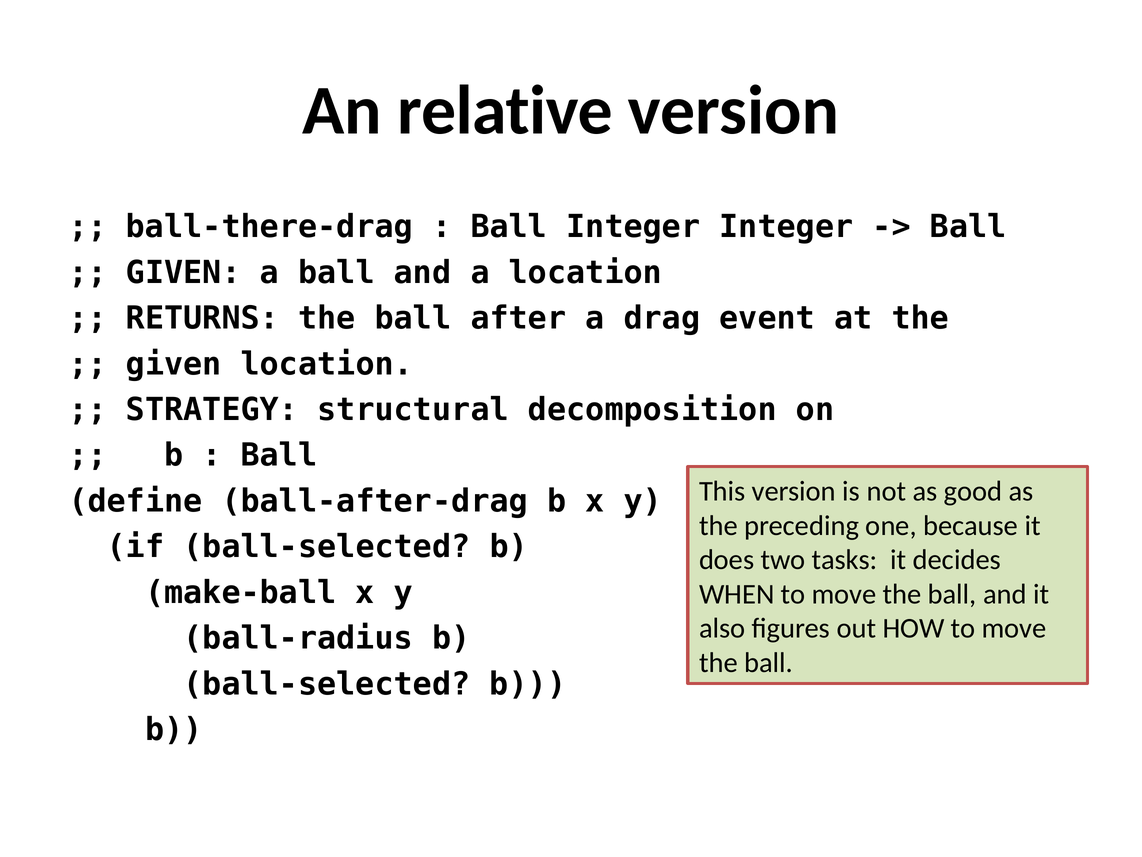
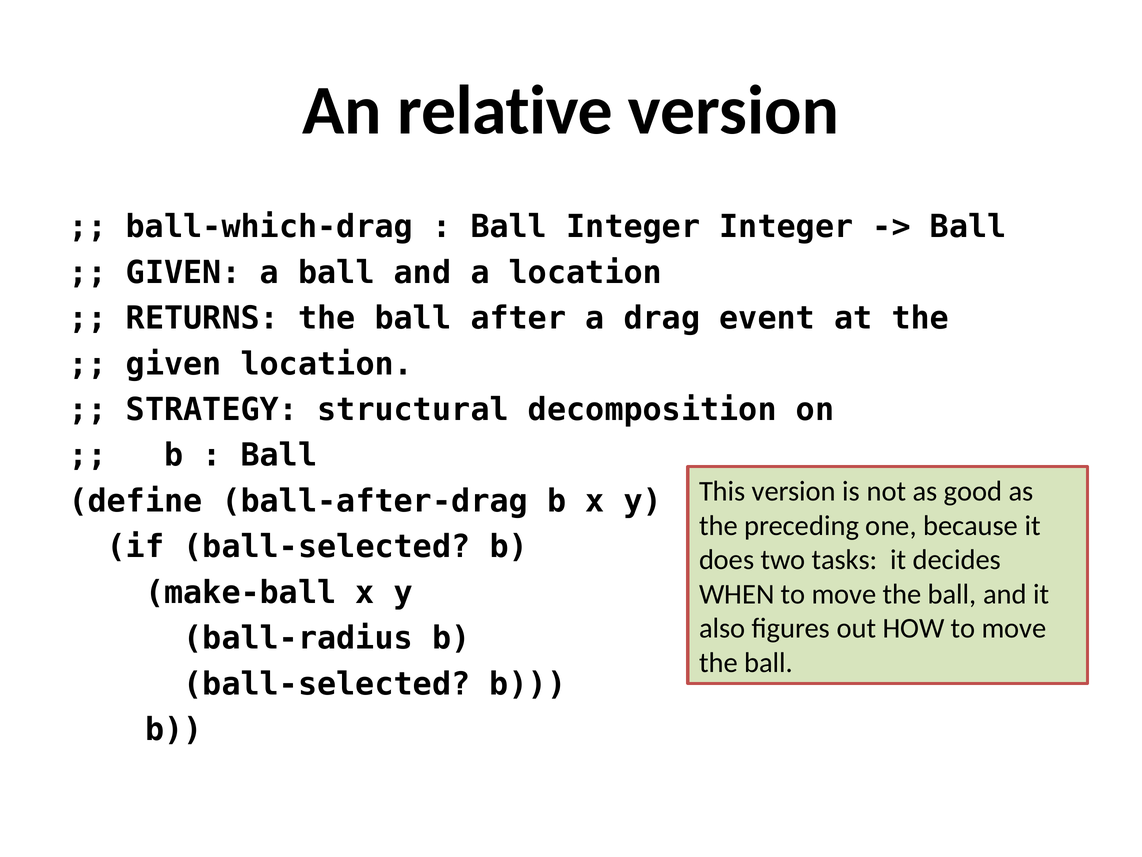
ball-there-drag: ball-there-drag -> ball-which-drag
